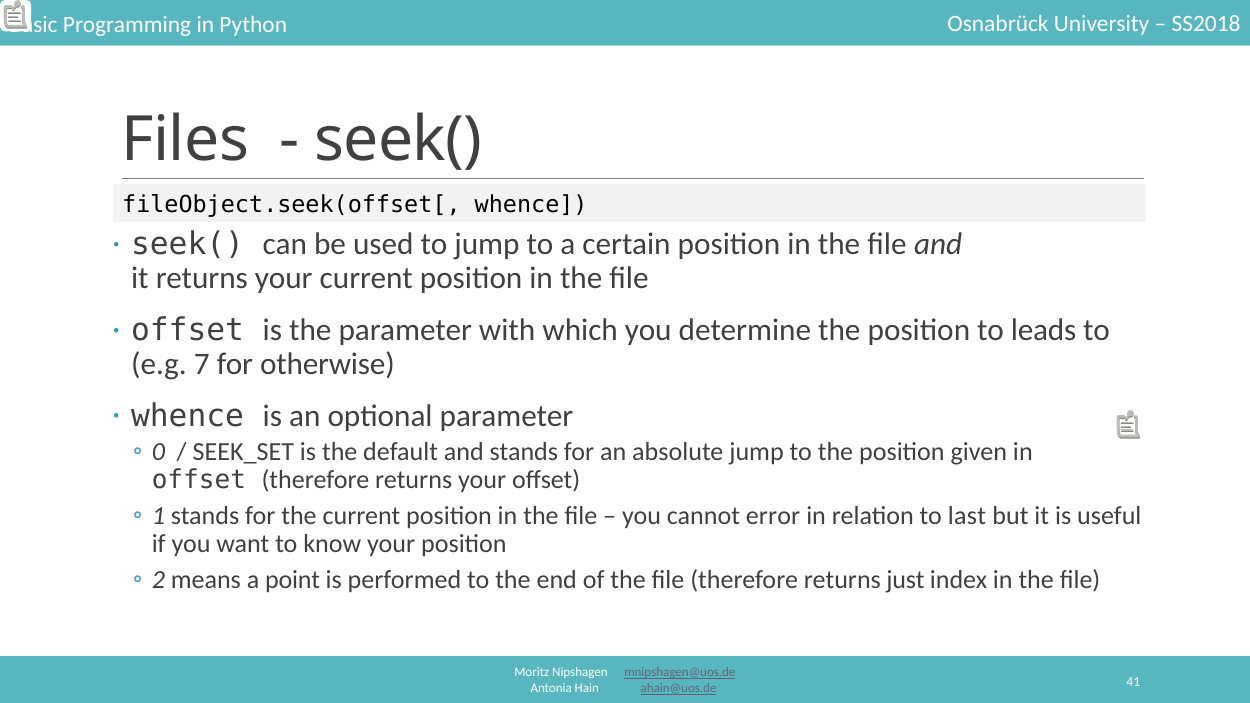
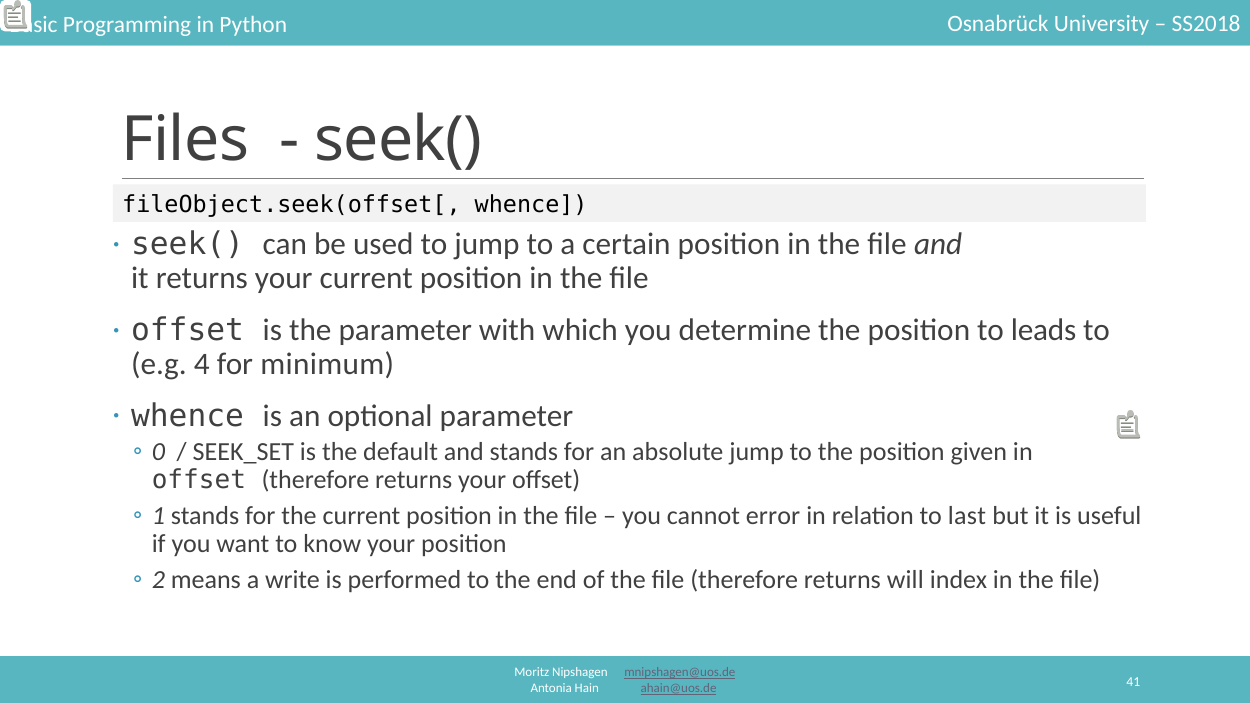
7: 7 -> 4
otherwise: otherwise -> minimum
point: point -> write
just: just -> will
